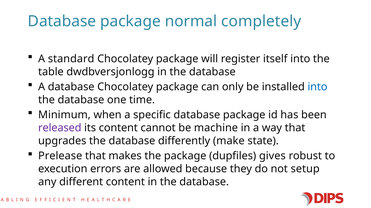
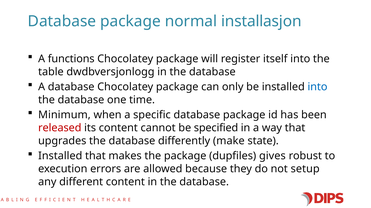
completely: completely -> installasjon
standard: standard -> functions
released colour: purple -> red
machine: machine -> specified
Prelease at (60, 156): Prelease -> Installed
